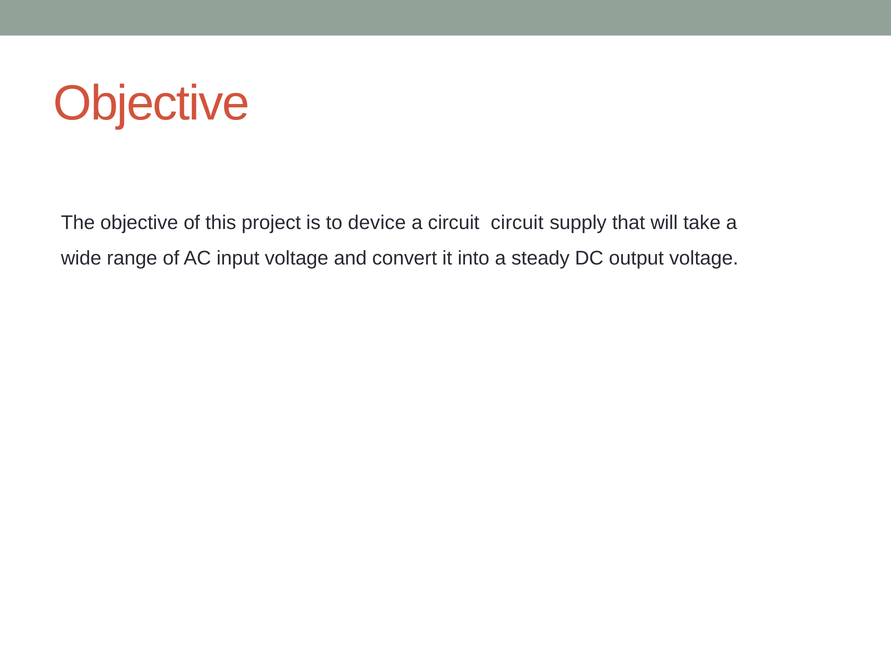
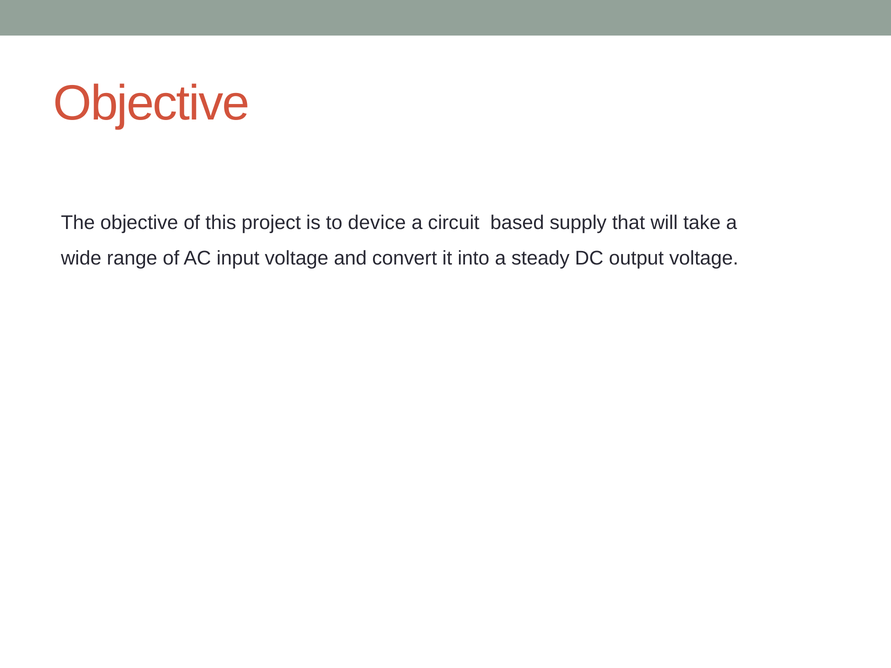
circuit circuit: circuit -> based
